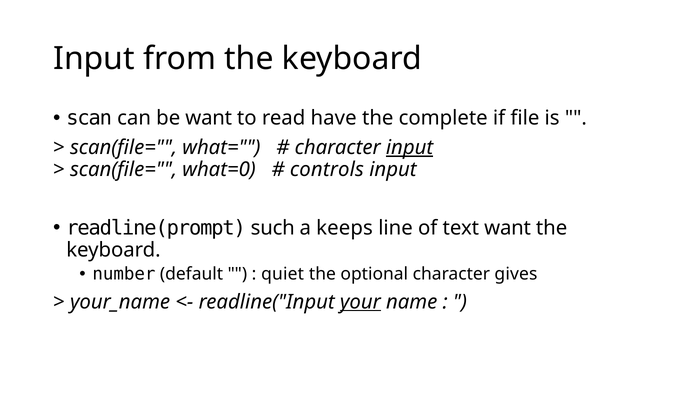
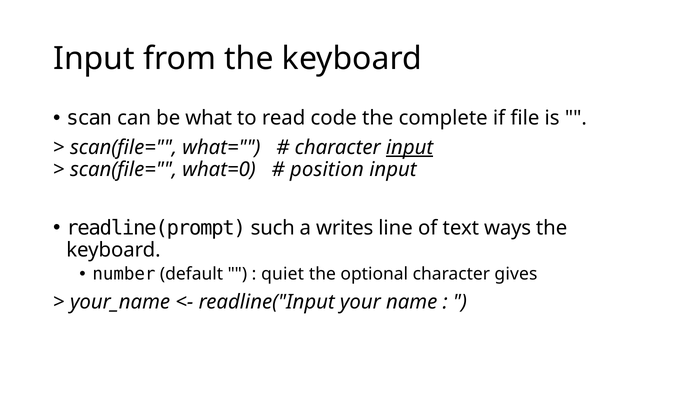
be want: want -> what
have: have -> code
controls: controls -> position
keeps: keeps -> writes
text want: want -> ways
your underline: present -> none
